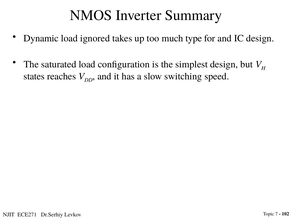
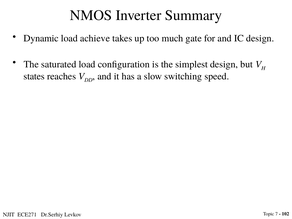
ignored: ignored -> achieve
type: type -> gate
